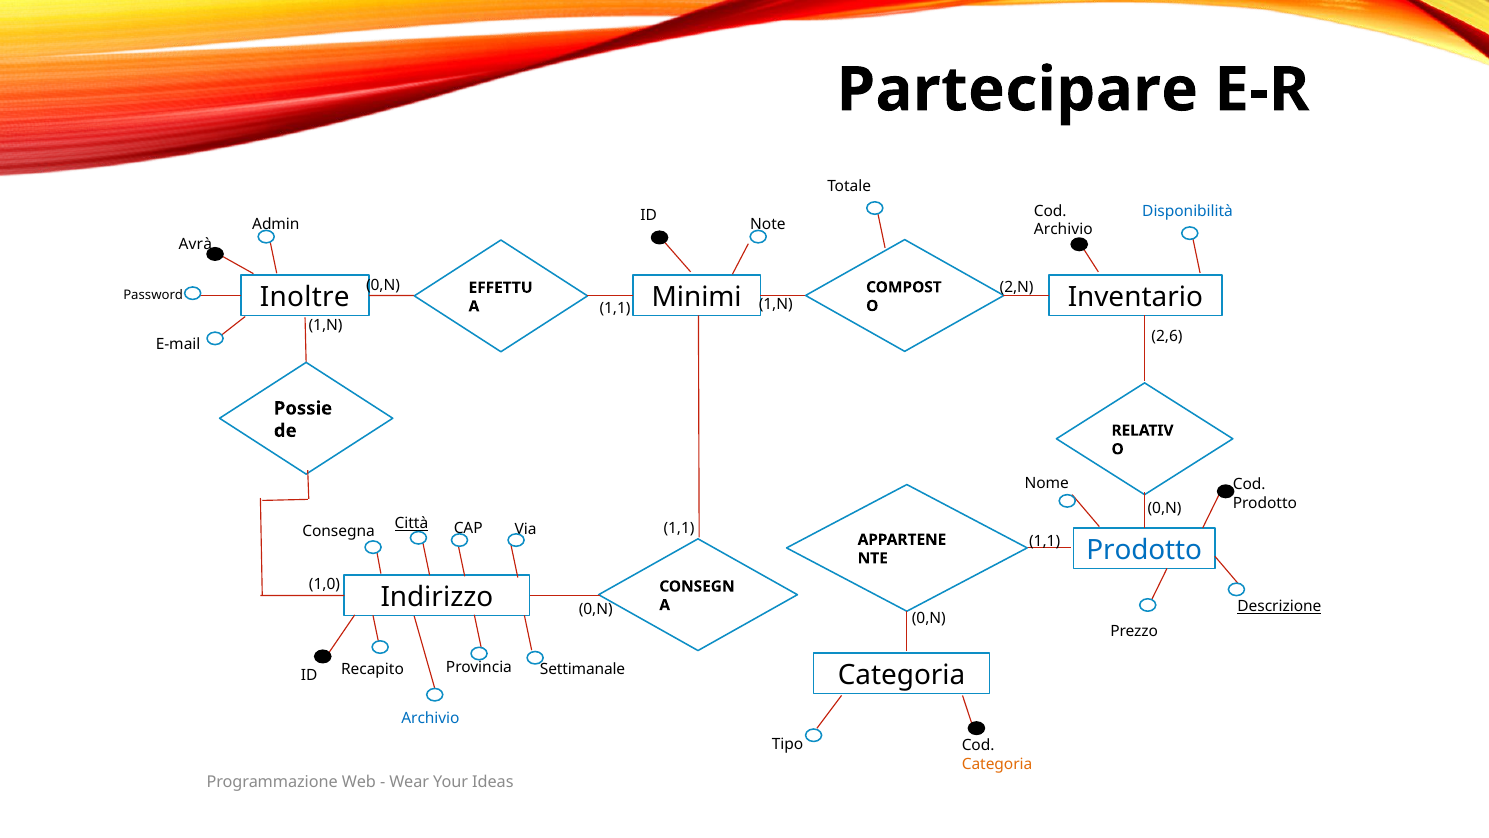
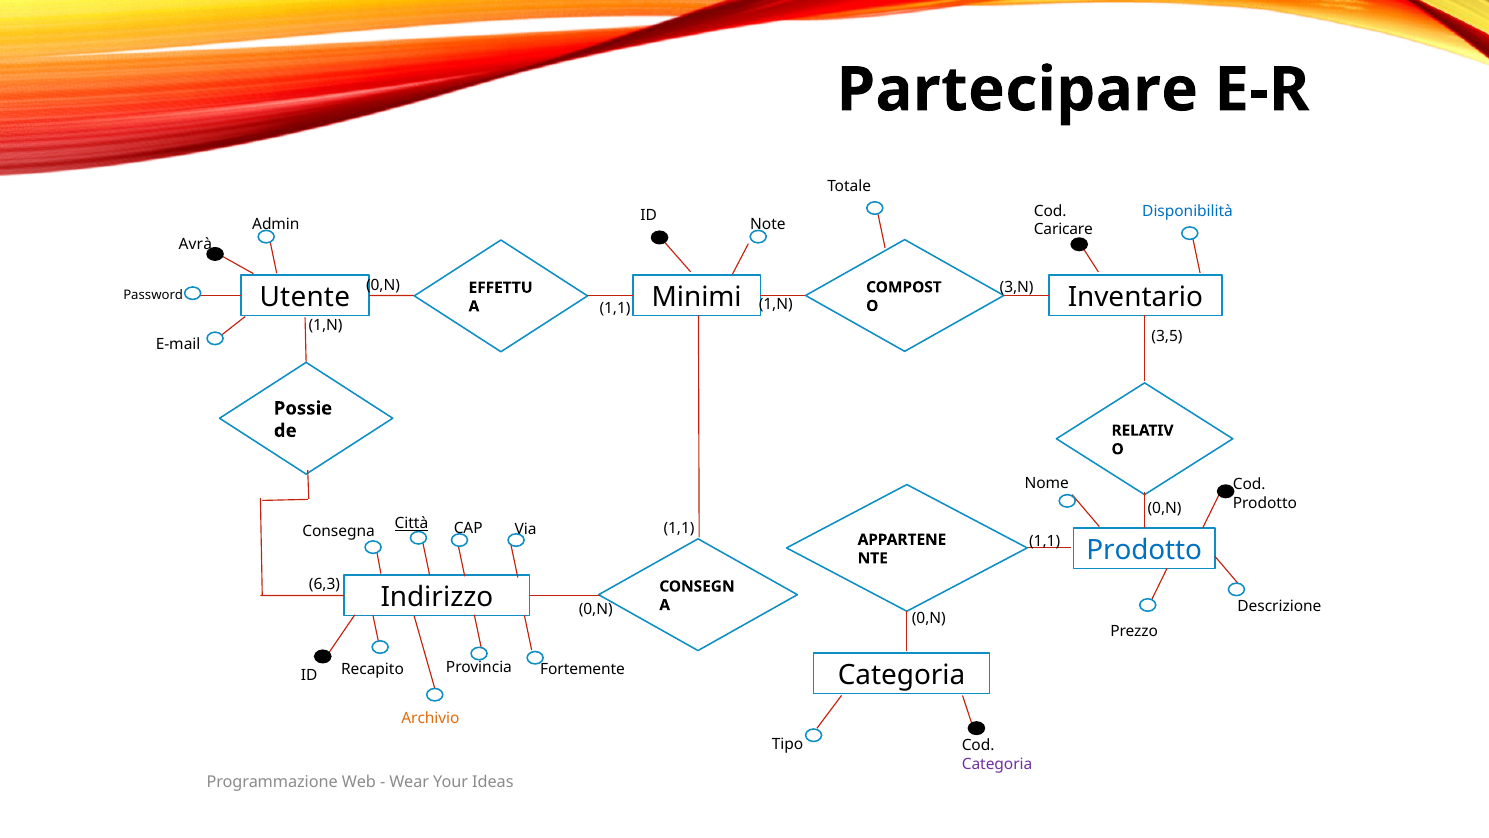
Archivio at (1063, 230): Archivio -> Caricare
2,N: 2,N -> 3,N
Inoltre: Inoltre -> Utente
2,6: 2,6 -> 3,5
1,0: 1,0 -> 6,3
Descrizione underline: present -> none
Settimanale: Settimanale -> Fortemente
Archivio at (430, 718) colour: blue -> orange
Categoria at (997, 764) colour: orange -> purple
